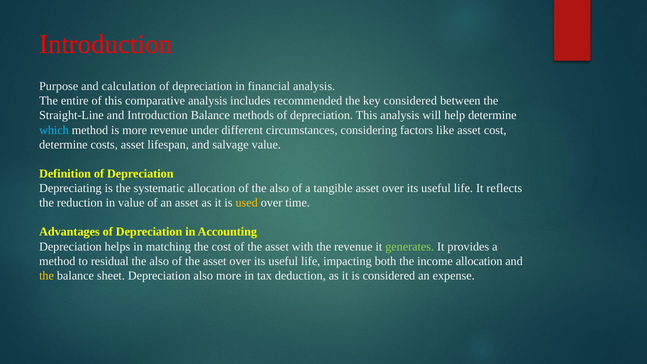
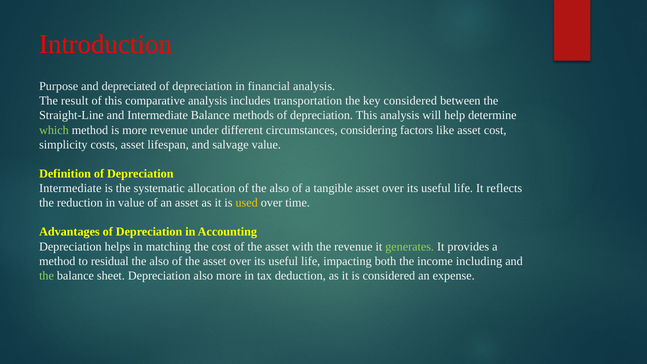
calculation: calculation -> depreciated
entire: entire -> result
recommended: recommended -> transportation
and Introduction: Introduction -> Intermediate
which colour: light blue -> light green
determine at (63, 145): determine -> simplicity
Depreciating at (70, 188): Depreciating -> Intermediate
income allocation: allocation -> including
the at (47, 276) colour: yellow -> light green
